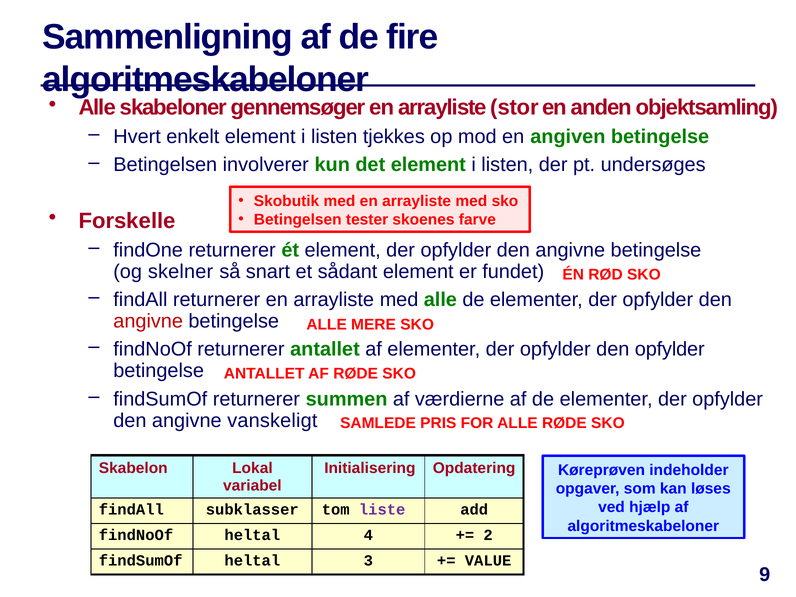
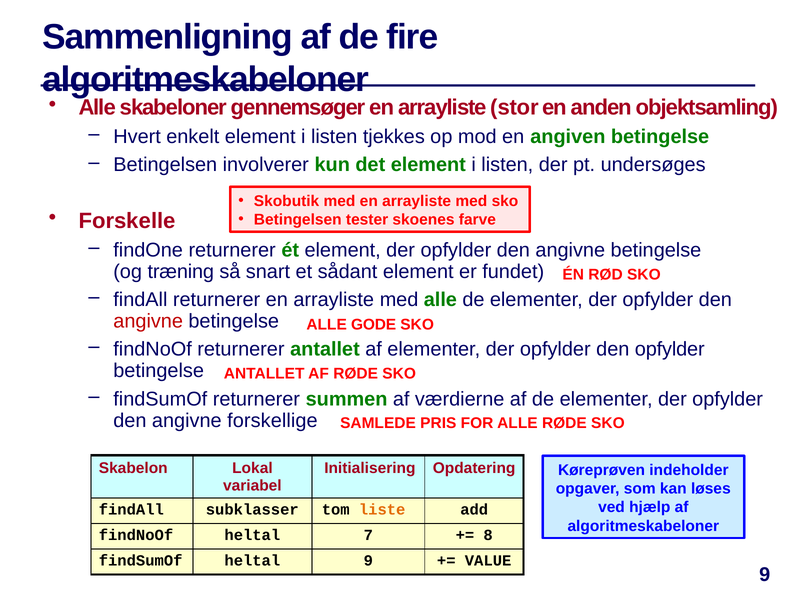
skelner: skelner -> træning
MERE: MERE -> GODE
vanskeligt: vanskeligt -> forskellige
liste colour: purple -> orange
4: 4 -> 7
2: 2 -> 8
heltal 3: 3 -> 9
